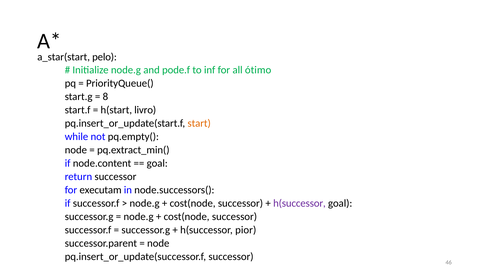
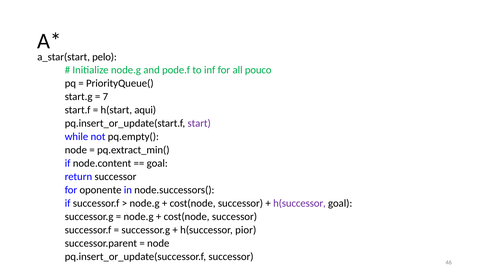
ótimo: ótimo -> pouco
8: 8 -> 7
livro: livro -> aqui
start colour: orange -> purple
executam: executam -> oponente
